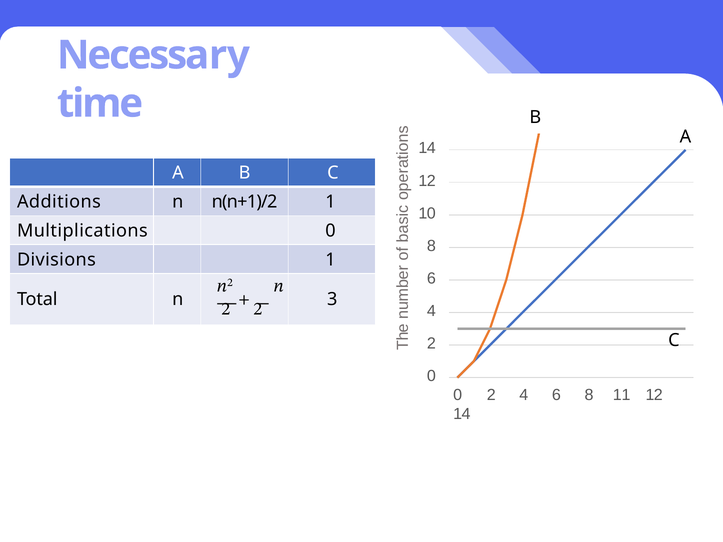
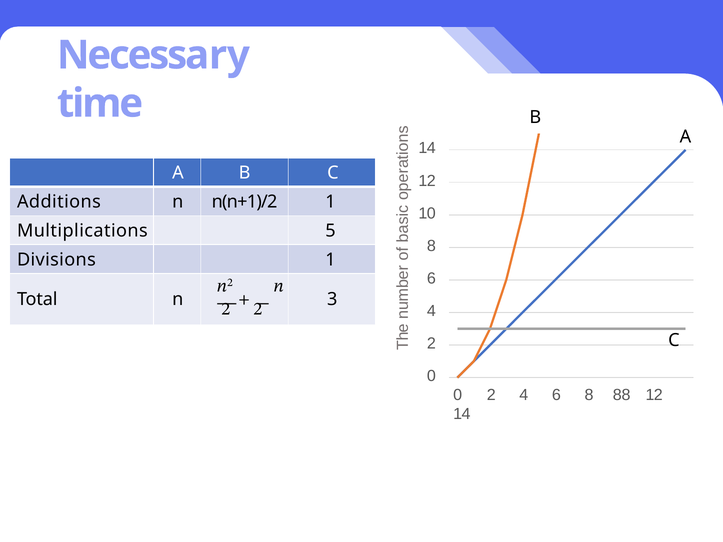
Multiplications 0: 0 -> 5
11: 11 -> 88
